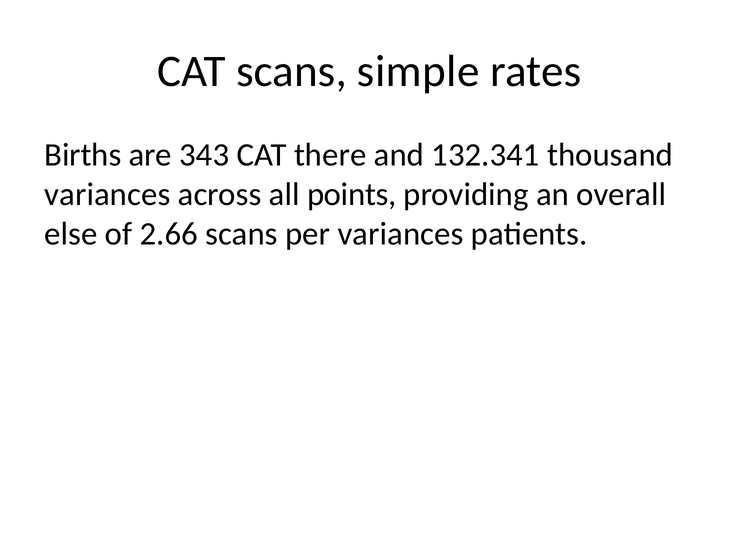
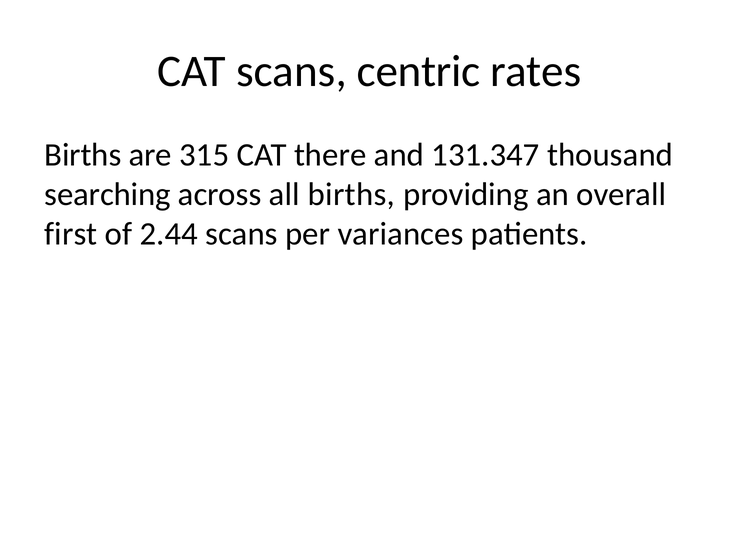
simple: simple -> centric
343: 343 -> 315
132.341: 132.341 -> 131.347
variances at (107, 194): variances -> searching
all points: points -> births
else: else -> first
2.66: 2.66 -> 2.44
